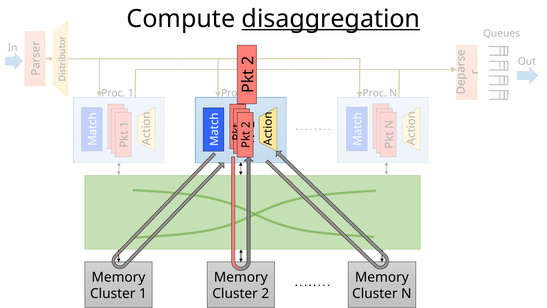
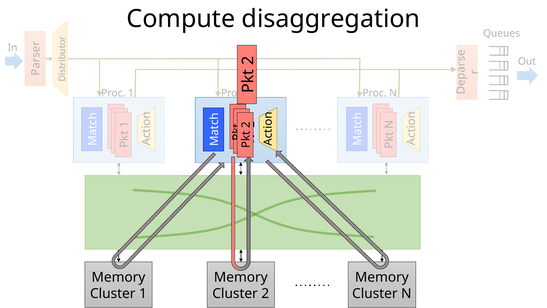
disaggregation underline: present -> none
